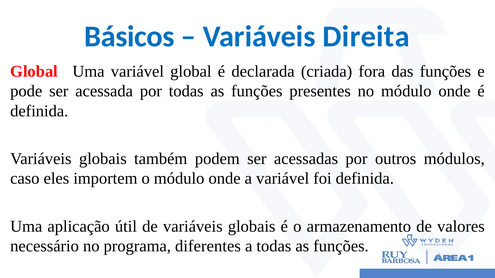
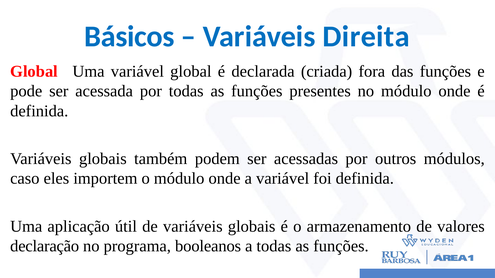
necessário: necessário -> declaração
diferentes: diferentes -> booleanos
